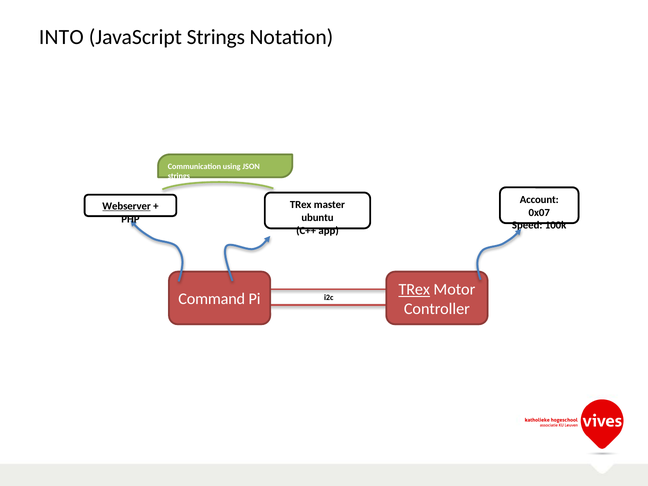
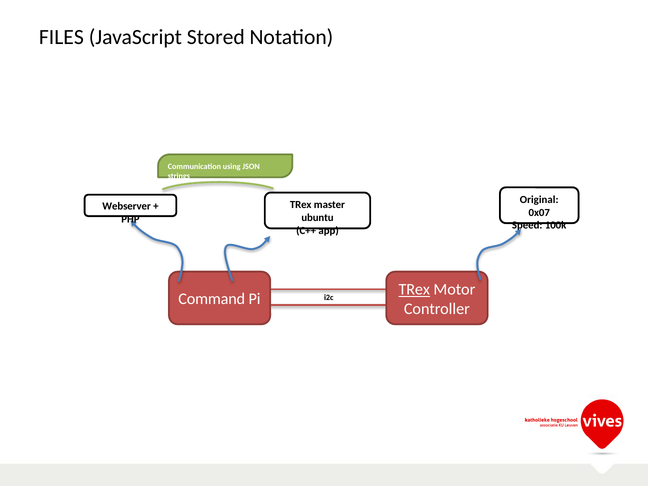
INTO: INTO -> FILES
JavaScript Strings: Strings -> Stored
Account: Account -> Original
Webserver underline: present -> none
